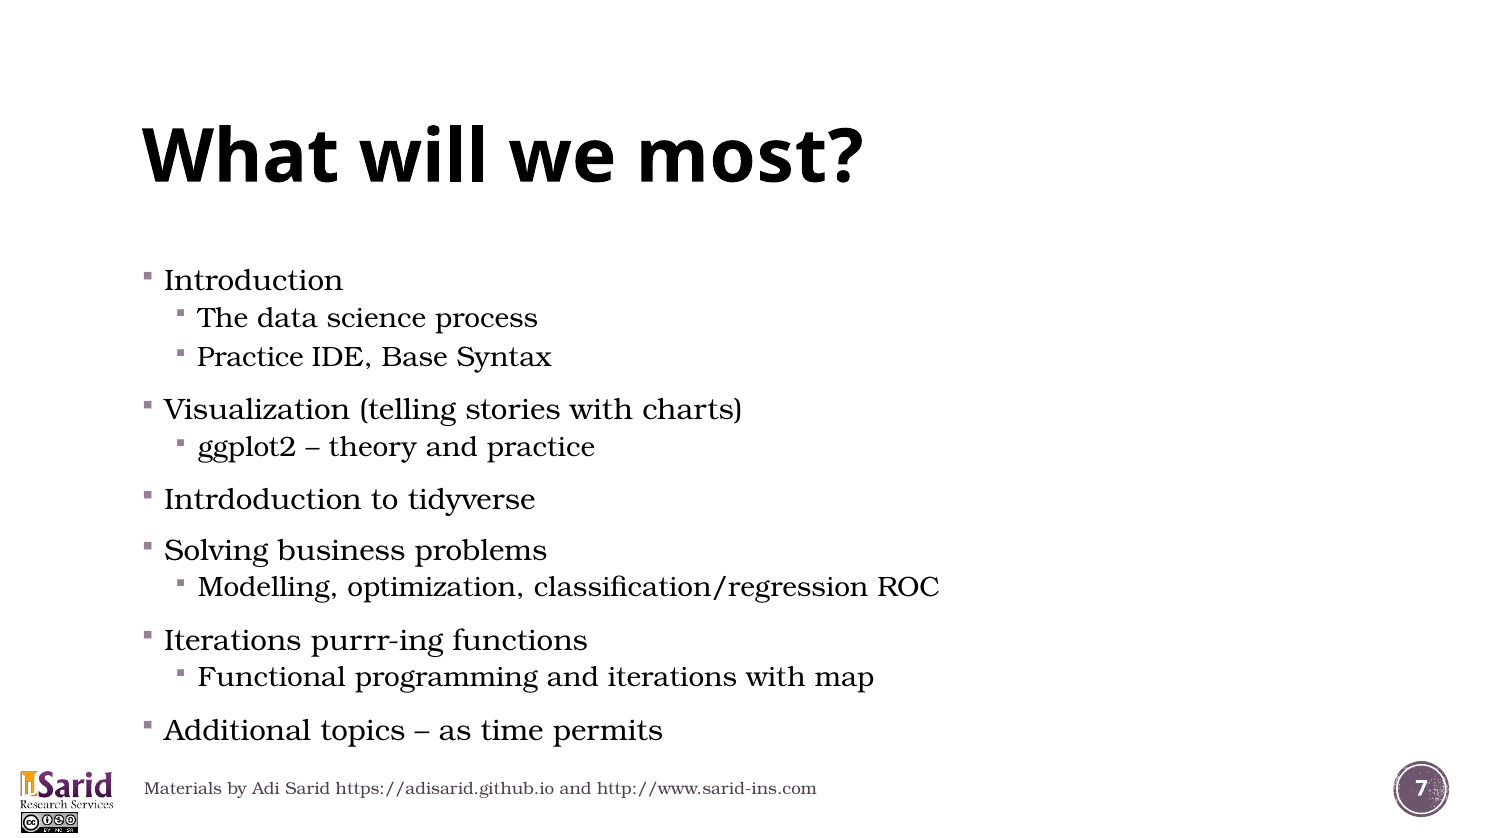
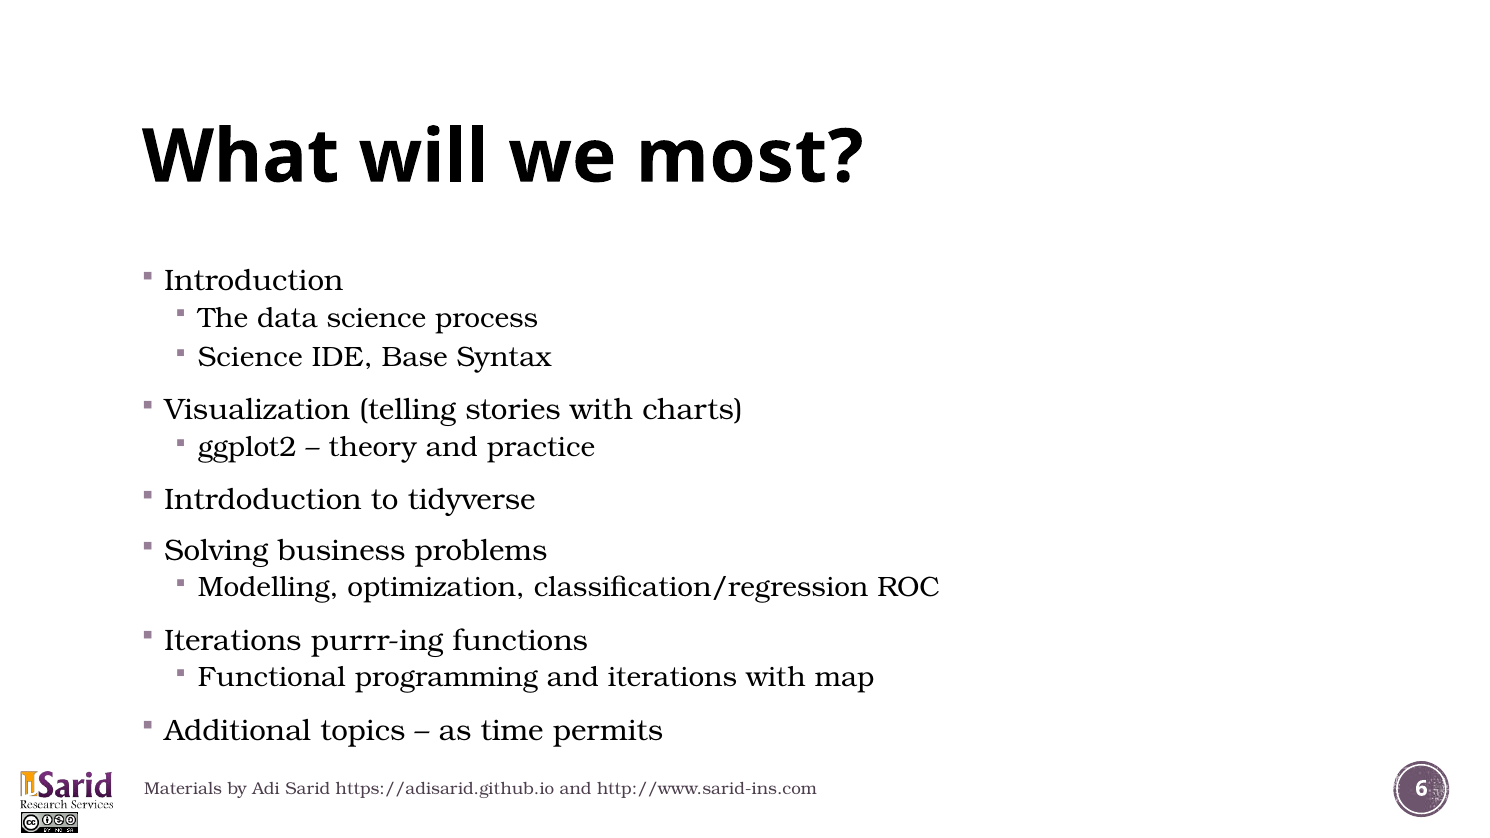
Practice at (250, 357): Practice -> Science
7: 7 -> 6
